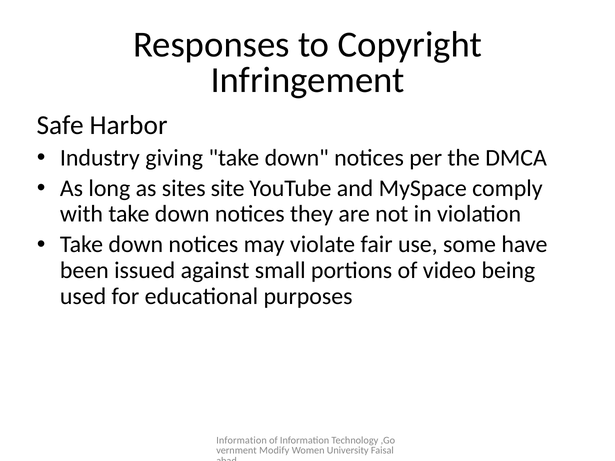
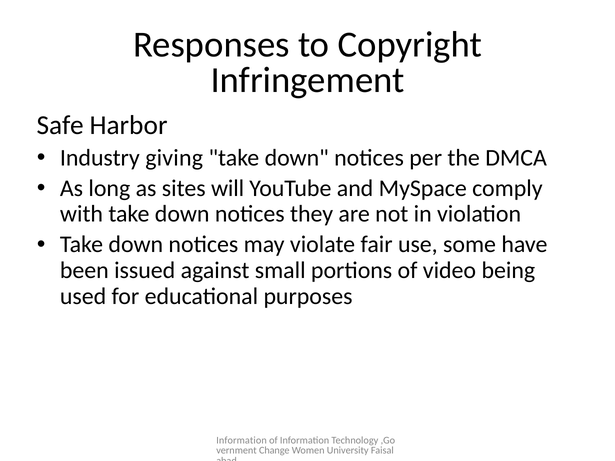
site: site -> will
Modify: Modify -> Change
